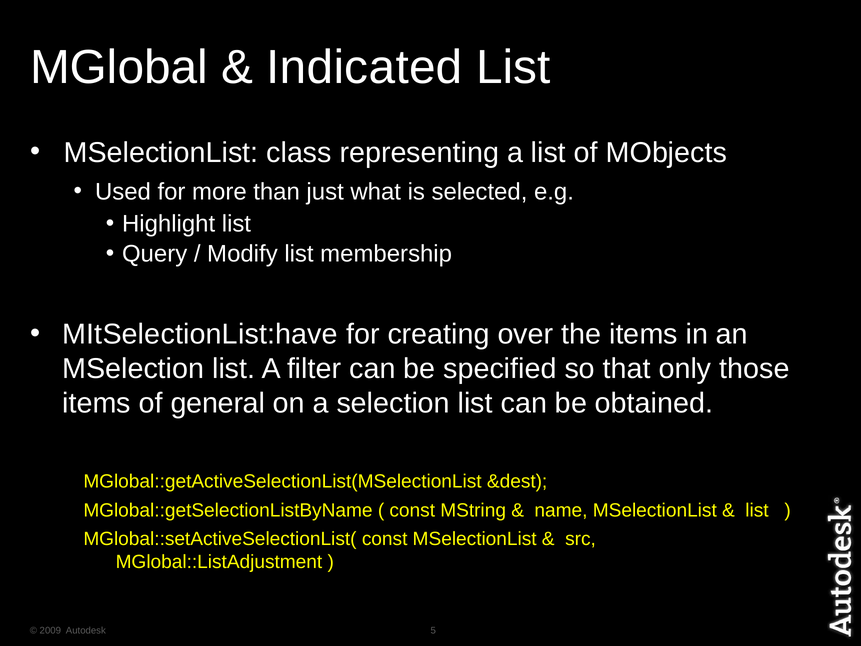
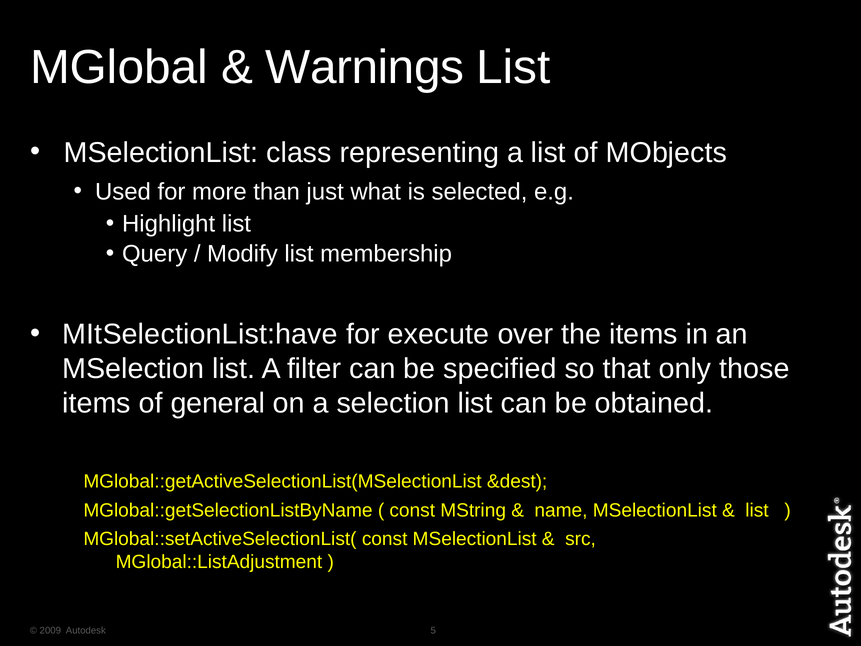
Indicated: Indicated -> Warnings
creating: creating -> execute
